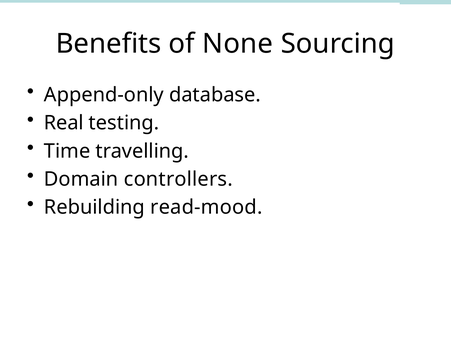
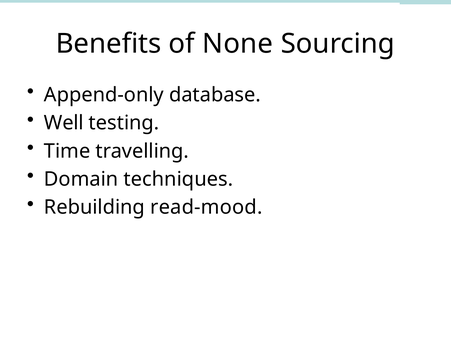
Real: Real -> Well
controllers: controllers -> techniques
